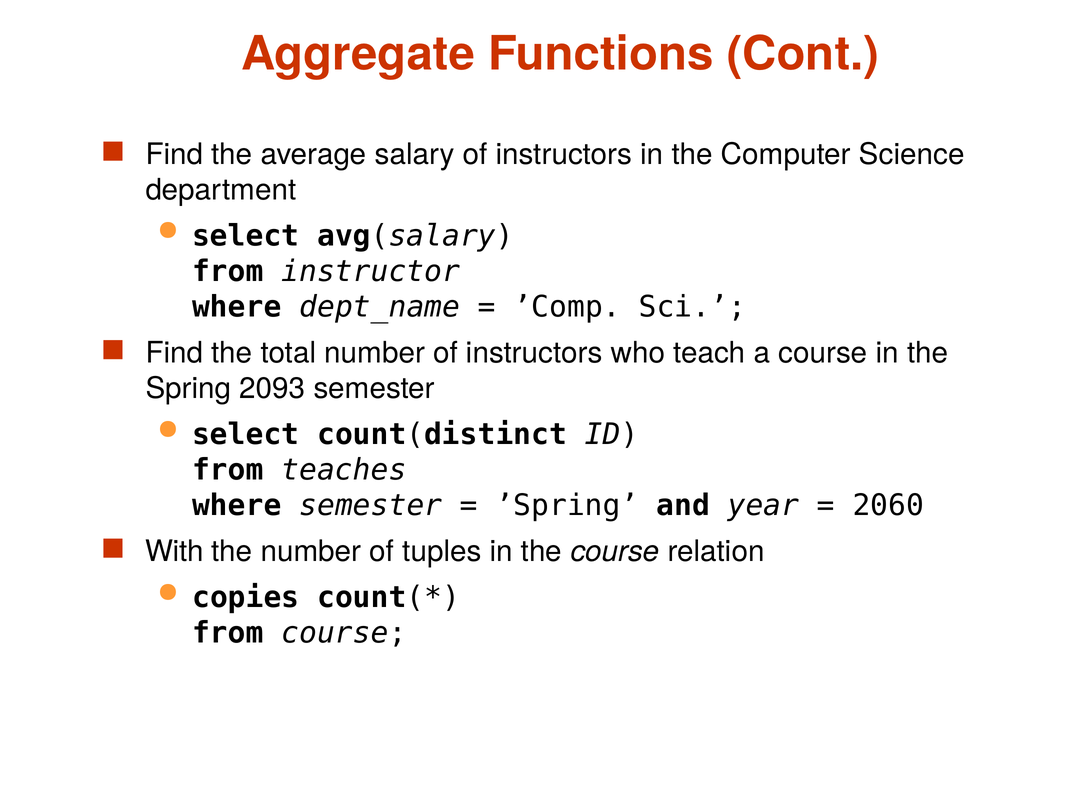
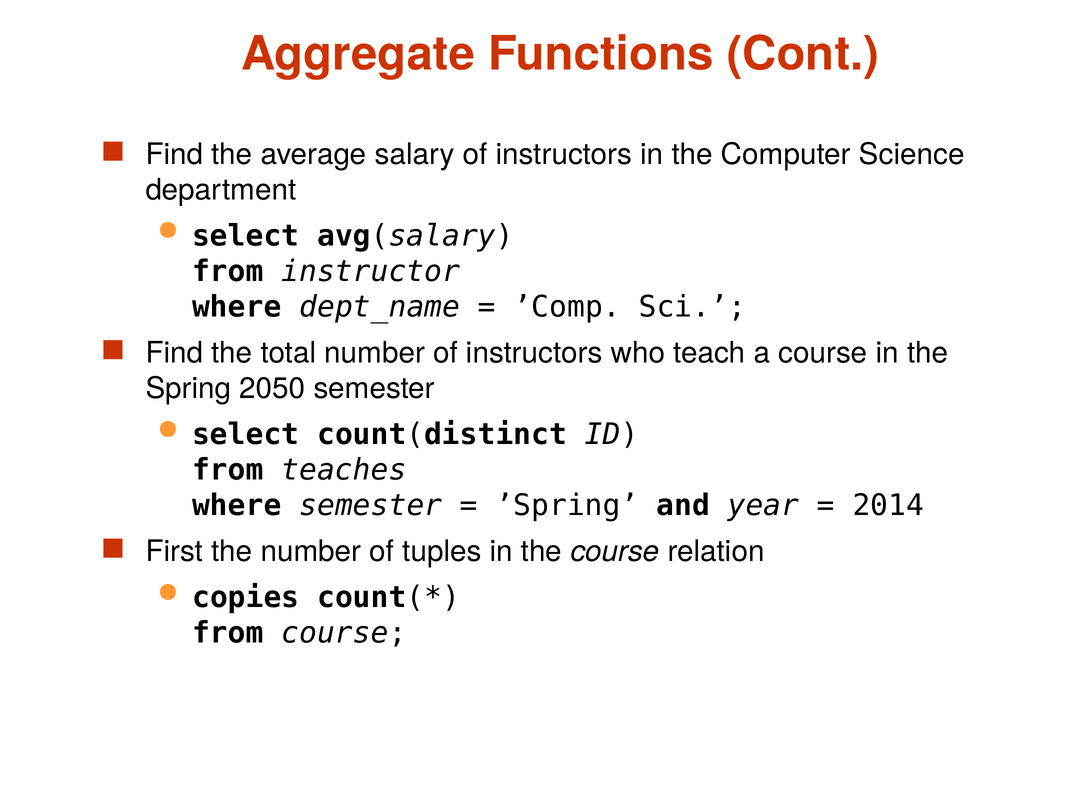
2093: 2093 -> 2050
2060: 2060 -> 2014
With: With -> First
